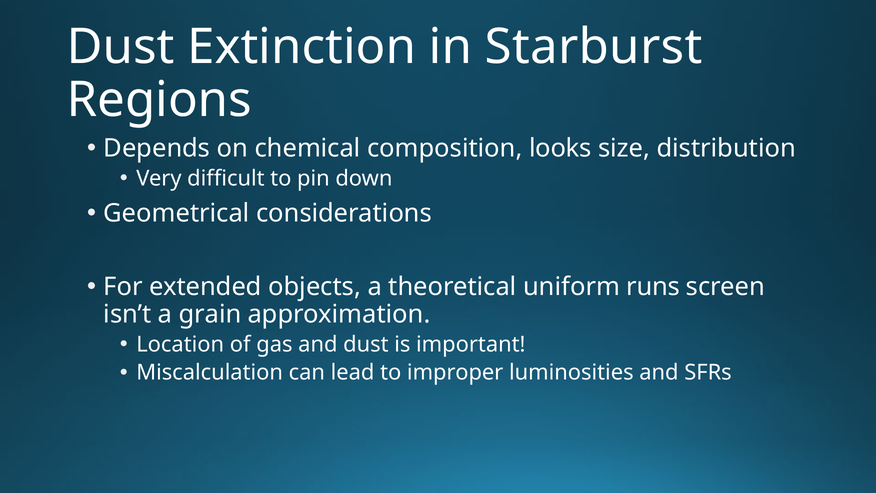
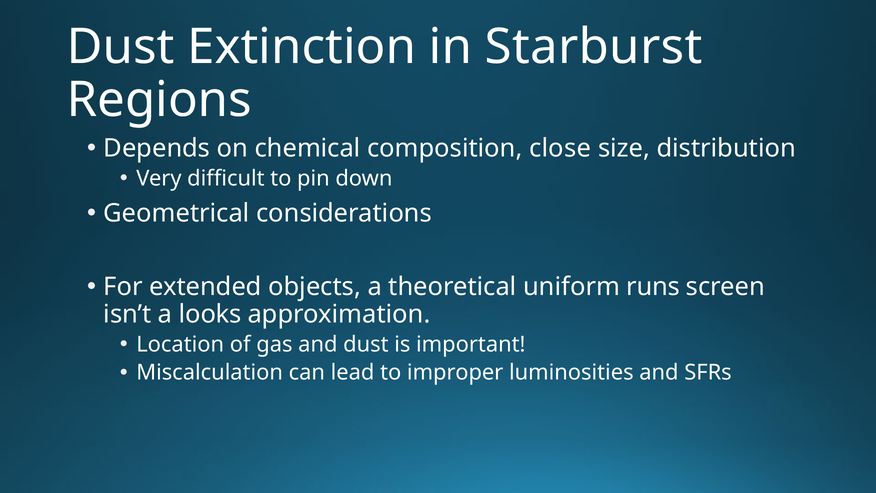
looks: looks -> close
grain: grain -> looks
